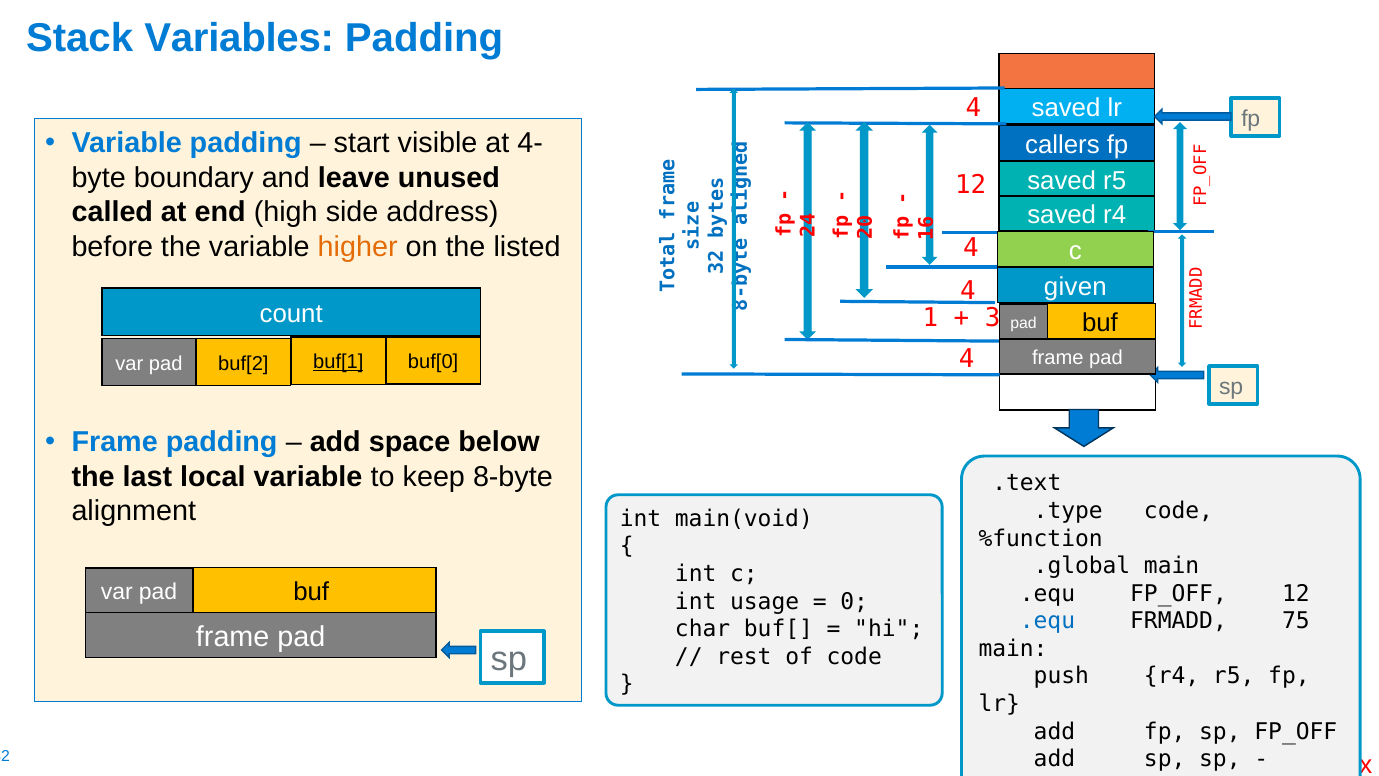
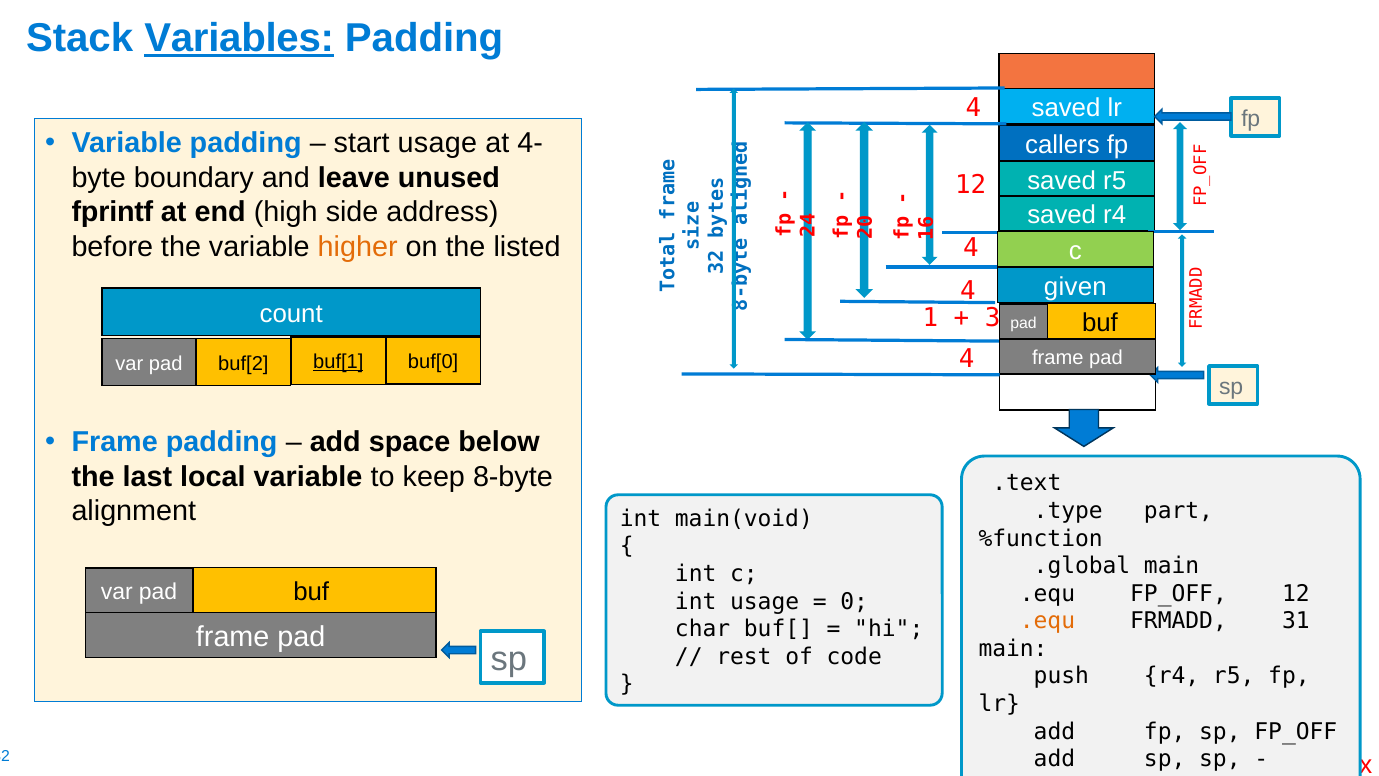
Variables underline: none -> present
start visible: visible -> usage
called: called -> fprintf
.type code: code -> part
.equ at (1048, 621) colour: blue -> orange
75: 75 -> 31
